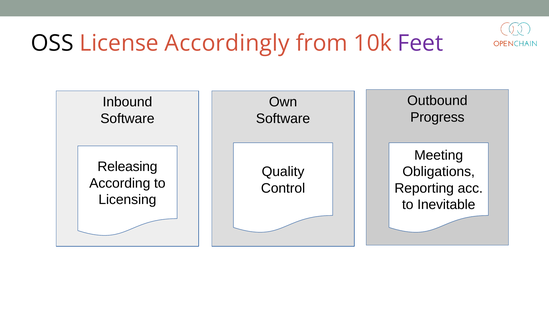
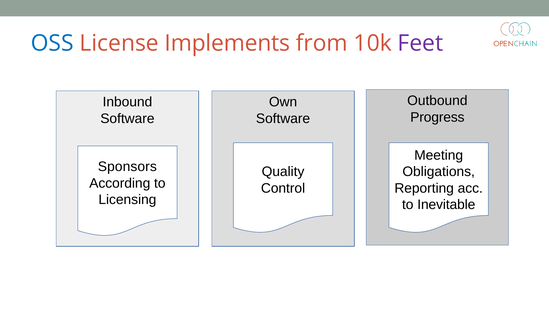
OSS colour: black -> blue
Accordingly: Accordingly -> Implements
Releasing: Releasing -> Sponsors
